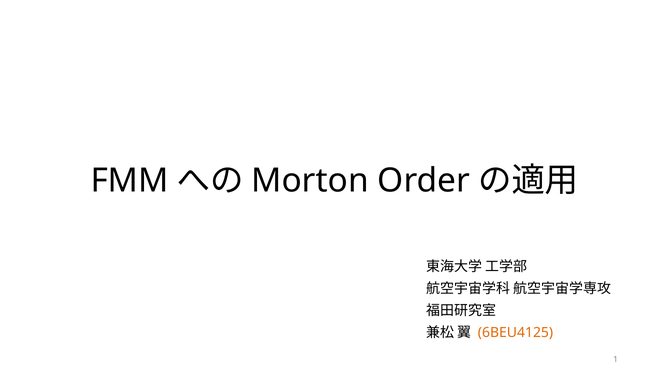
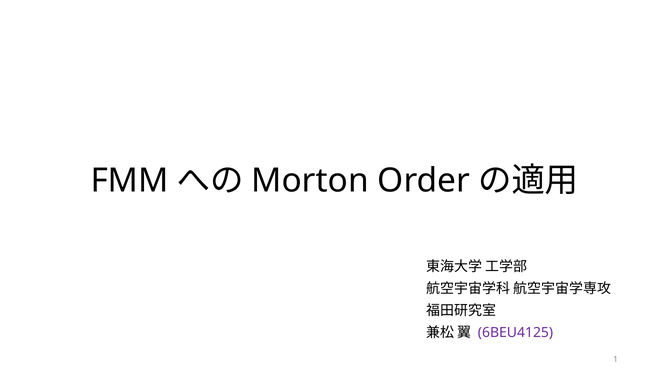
6BEU4125 colour: orange -> purple
